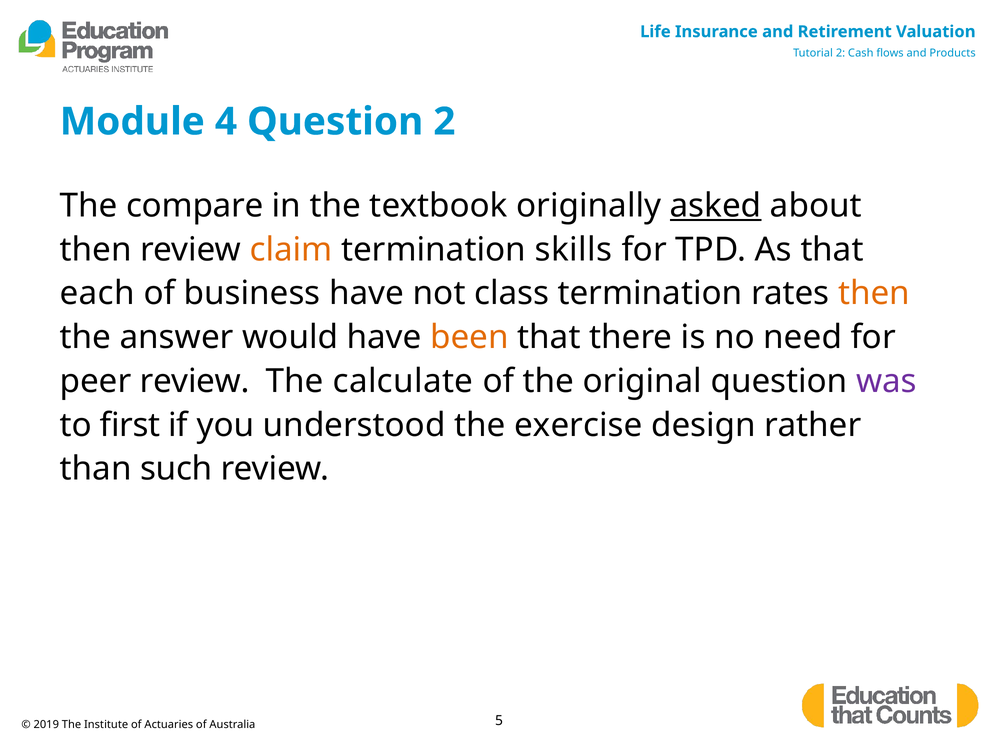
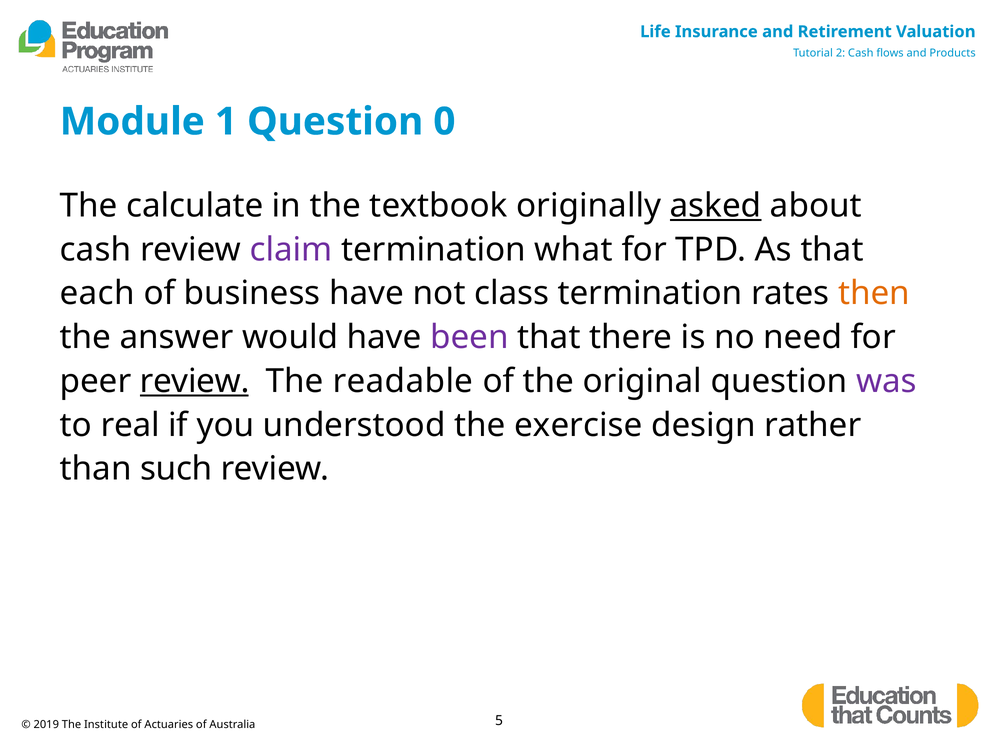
4: 4 -> 1
Question 2: 2 -> 0
compare: compare -> calculate
then at (96, 250): then -> cash
claim colour: orange -> purple
skills: skills -> what
been colour: orange -> purple
review at (195, 381) underline: none -> present
calculate: calculate -> readable
first: first -> real
